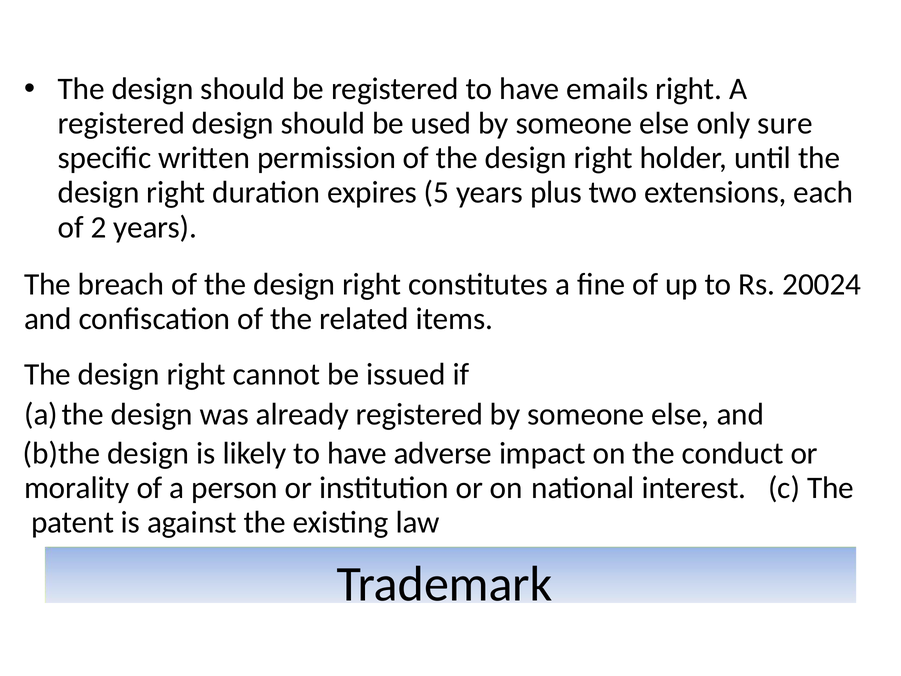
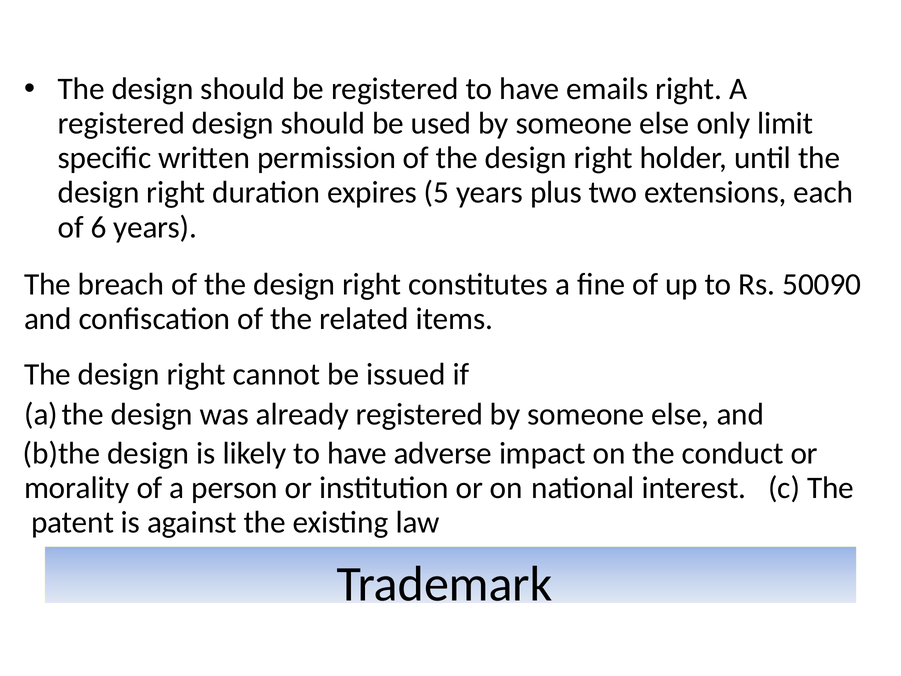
sure: sure -> limit
2: 2 -> 6
20024: 20024 -> 50090
